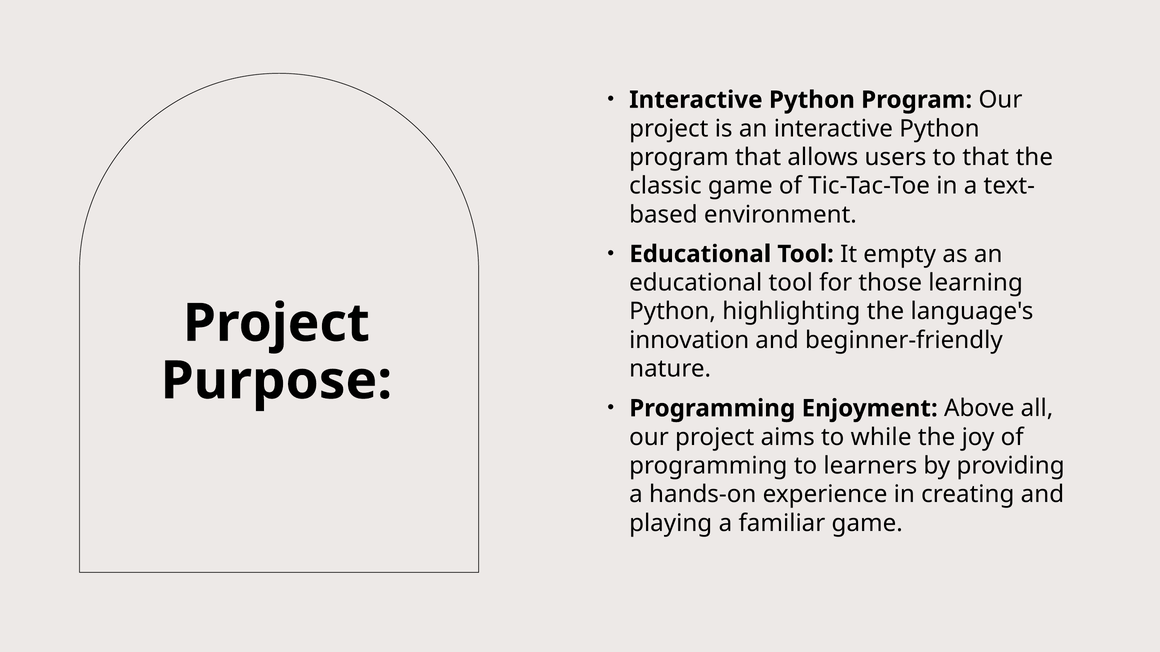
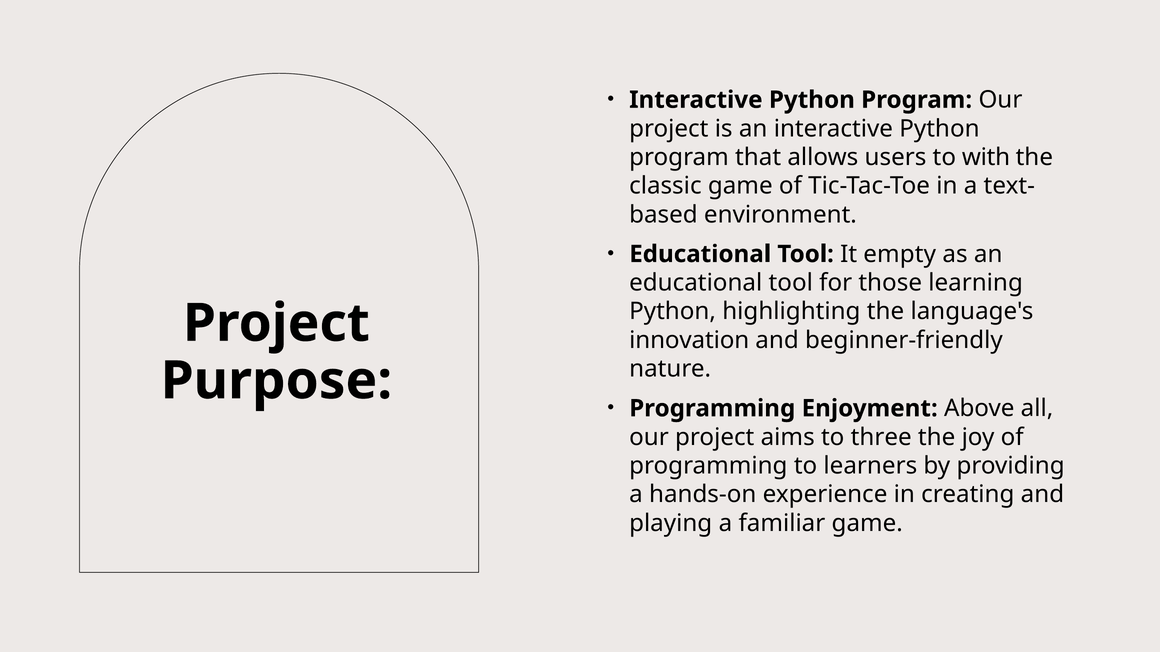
to that: that -> with
while: while -> three
